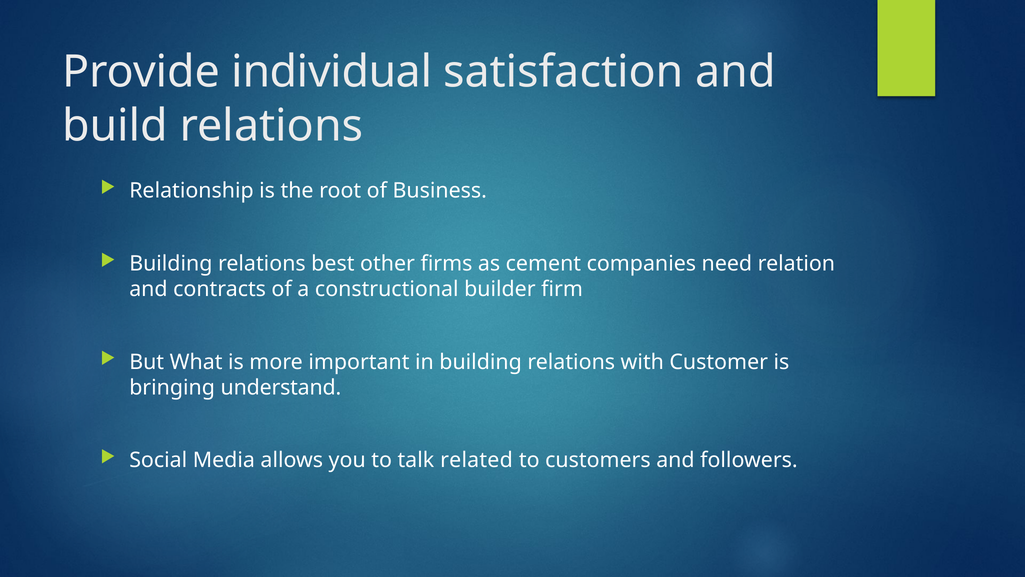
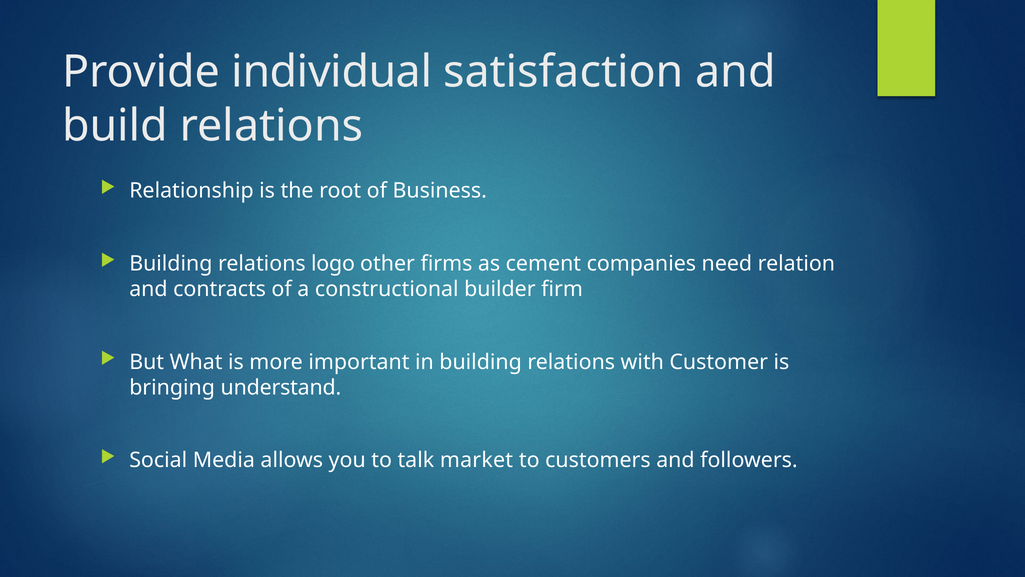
best: best -> logo
related: related -> market
